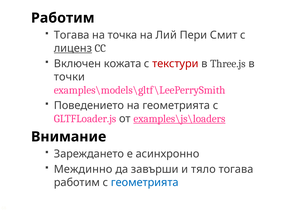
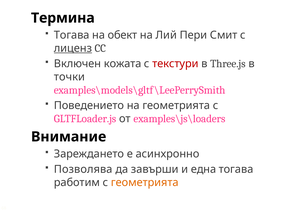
Работим at (63, 18): Работим -> Термина
точка: точка -> обект
examples\js\loaders underline: present -> none
Междинно: Междинно -> Позволява
тяло: тяло -> една
геометрията at (145, 182) colour: blue -> orange
